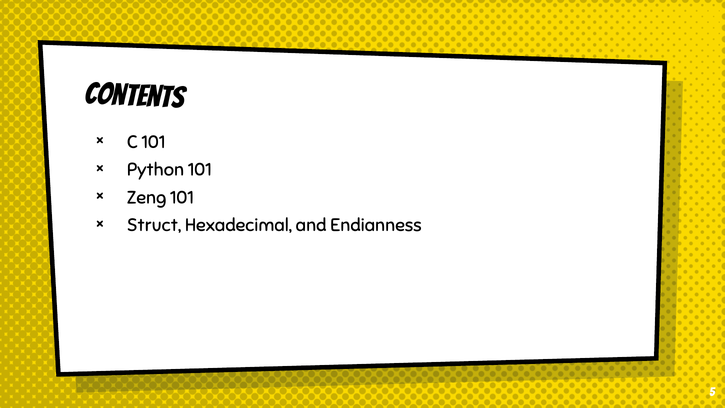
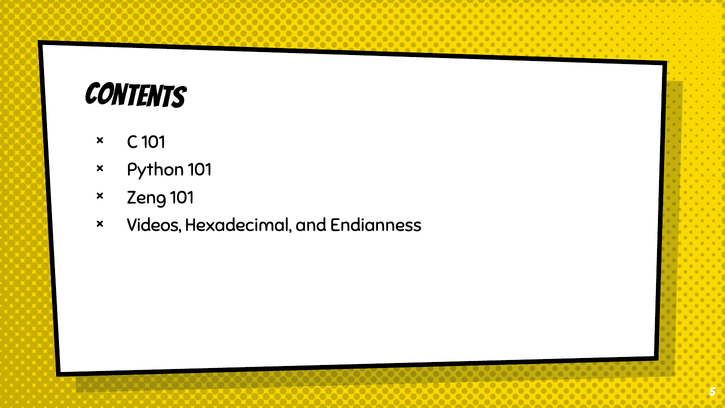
Struct: Struct -> Videos
